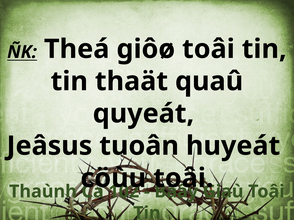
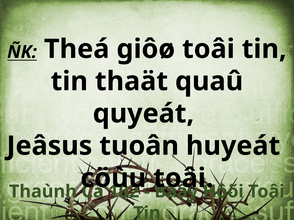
Giaù: Giaù -> Hôõi
